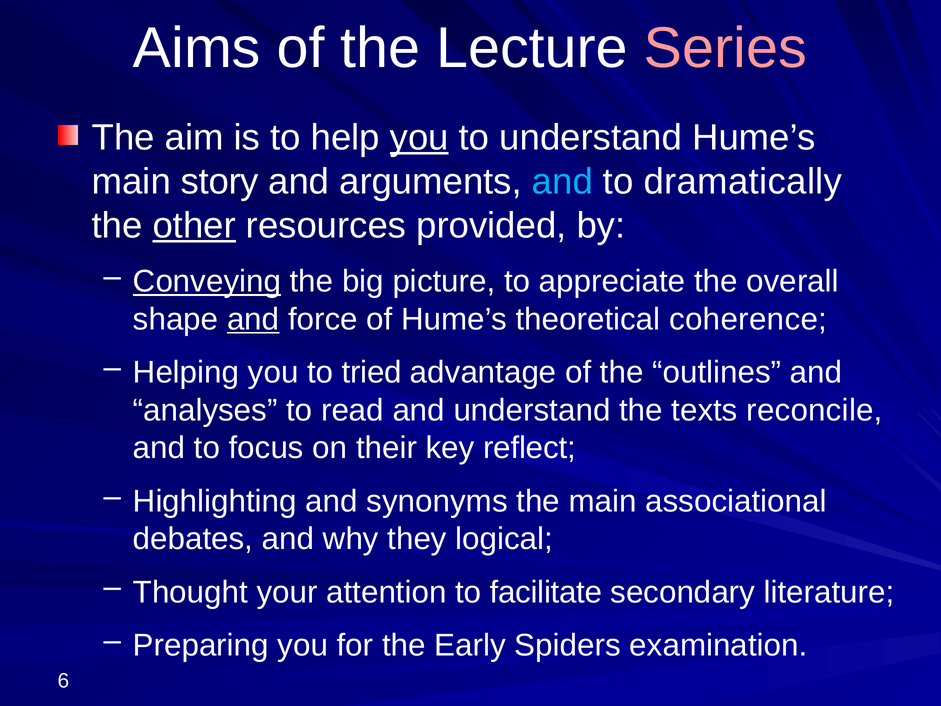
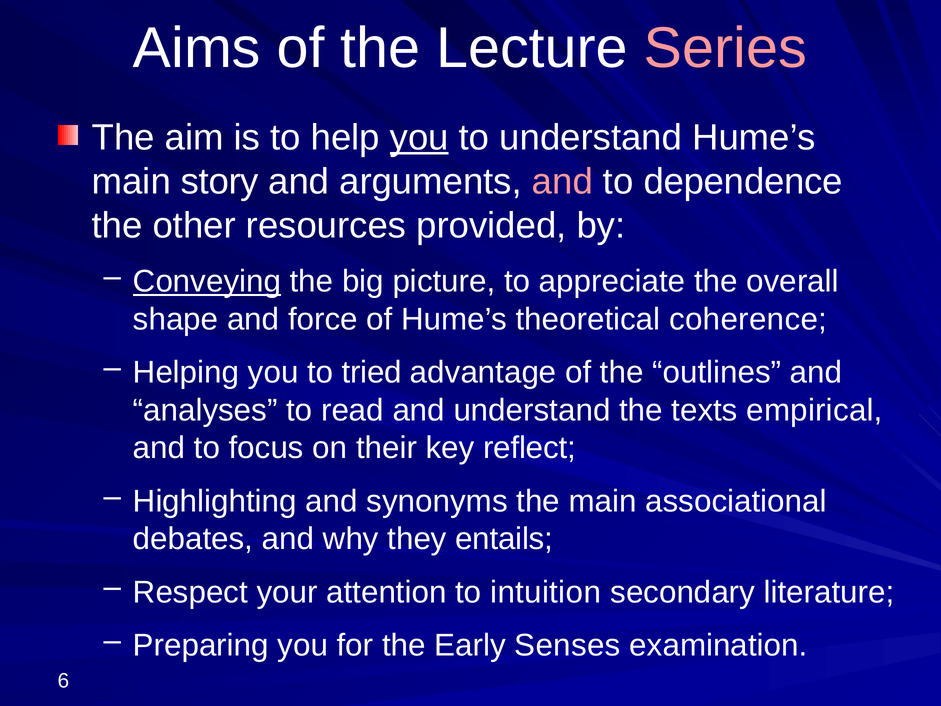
and at (562, 181) colour: light blue -> pink
dramatically: dramatically -> dependence
other underline: present -> none
and at (253, 319) underline: present -> none
reconcile: reconcile -> empirical
logical: logical -> entails
Thought: Thought -> Respect
facilitate: facilitate -> intuition
Spiders: Spiders -> Senses
